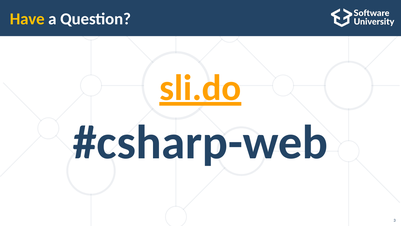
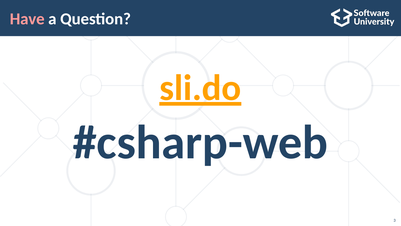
Have colour: yellow -> pink
